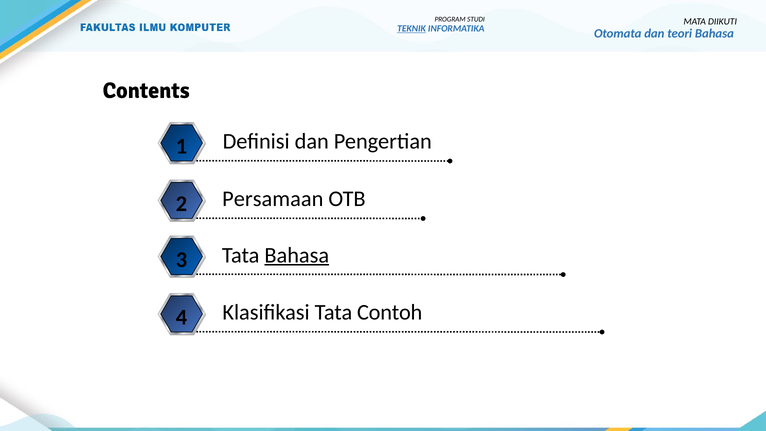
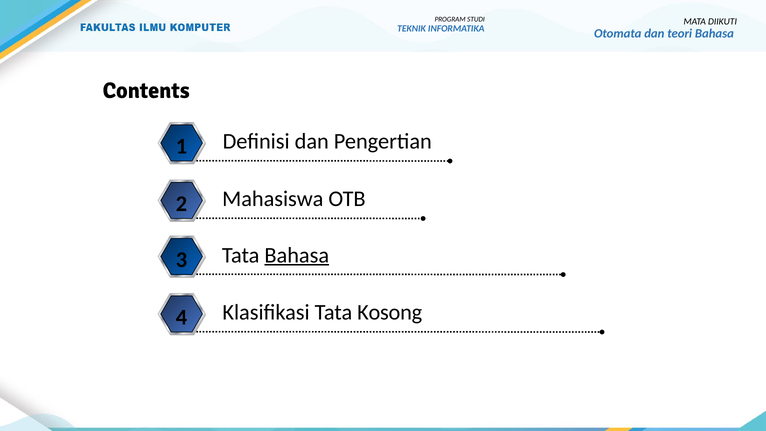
TEKNIK underline: present -> none
Persamaan: Persamaan -> Mahasiswa
Contoh: Contoh -> Kosong
